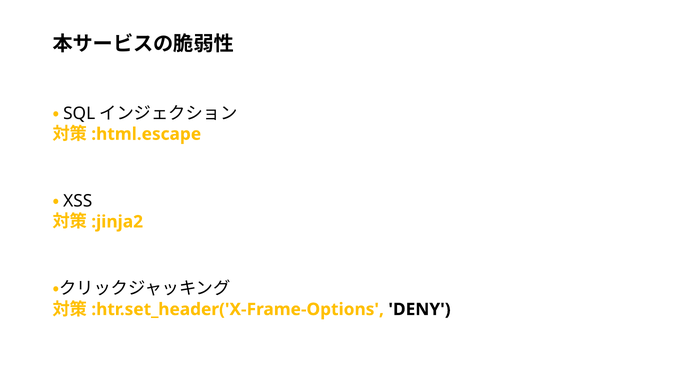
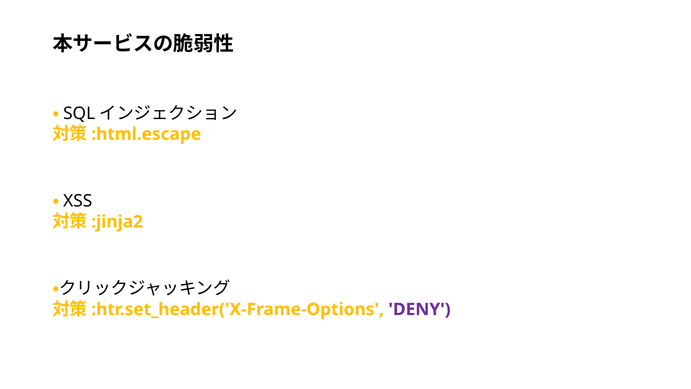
DENY colour: black -> purple
